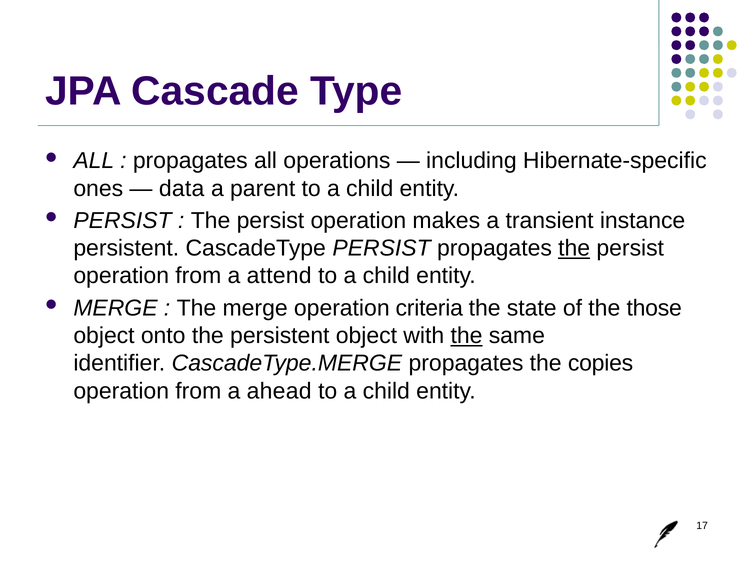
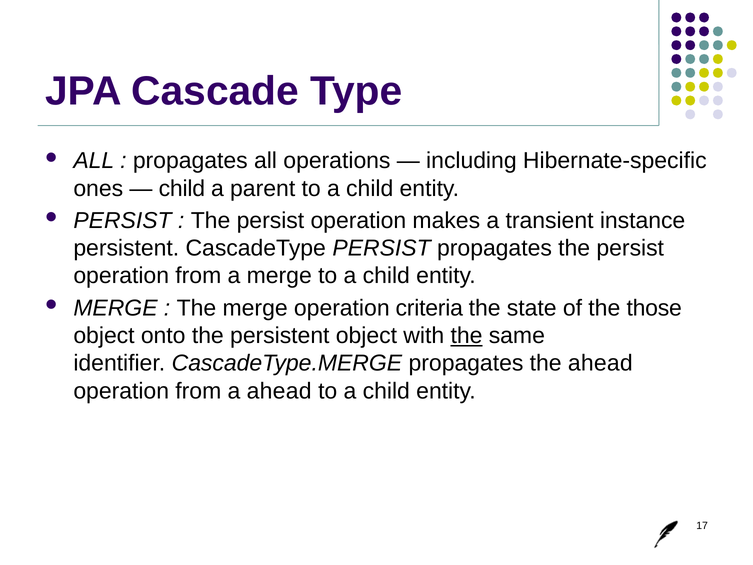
data at (182, 188): data -> child
the at (574, 248) underline: present -> none
a attend: attend -> merge
the copies: copies -> ahead
